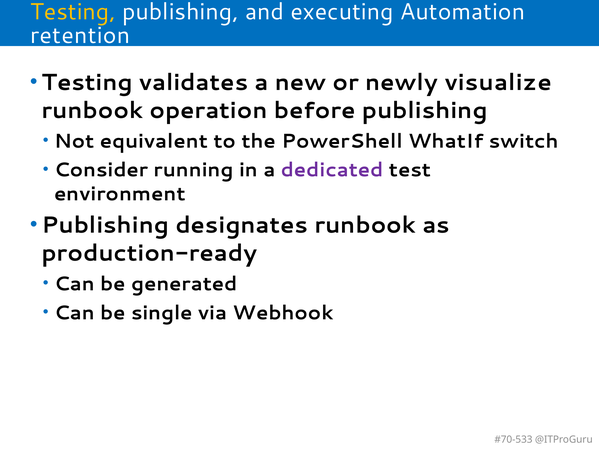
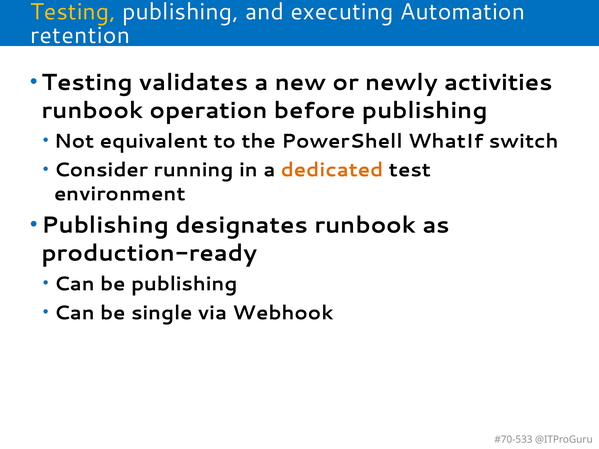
visualize: visualize -> activities
dedicated colour: purple -> orange
be generated: generated -> publishing
